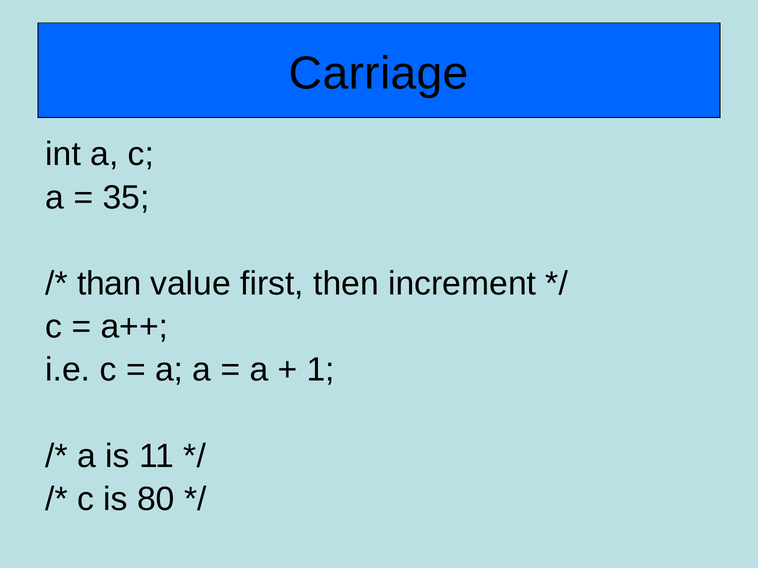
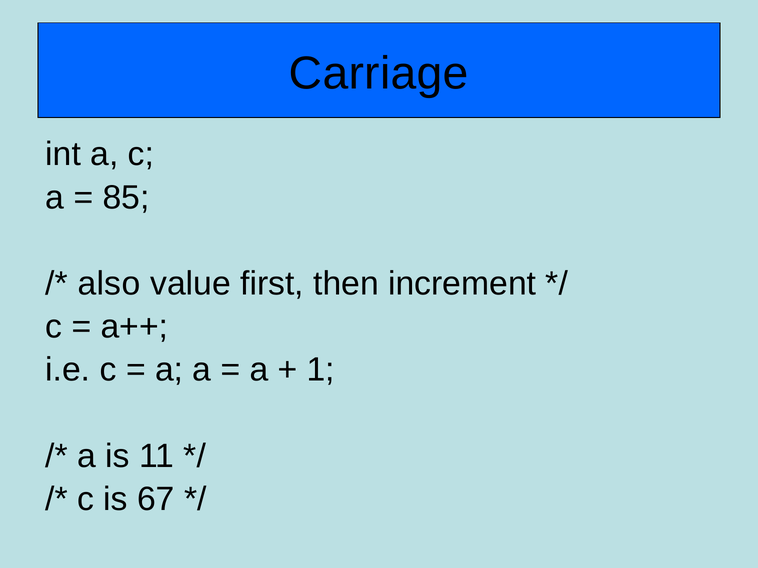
35: 35 -> 85
than: than -> also
80: 80 -> 67
